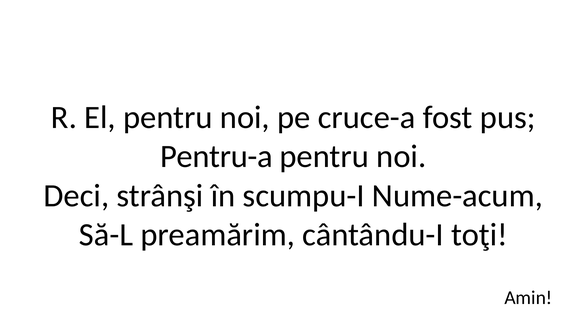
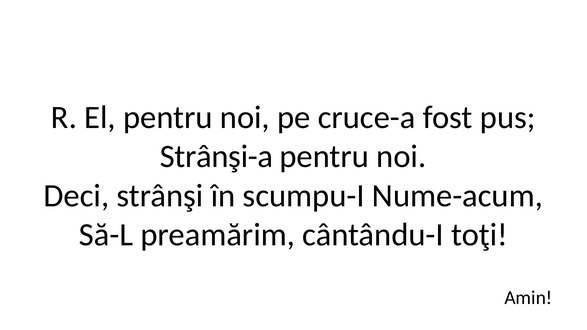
Pentru-a: Pentru-a -> Strânşi-a
